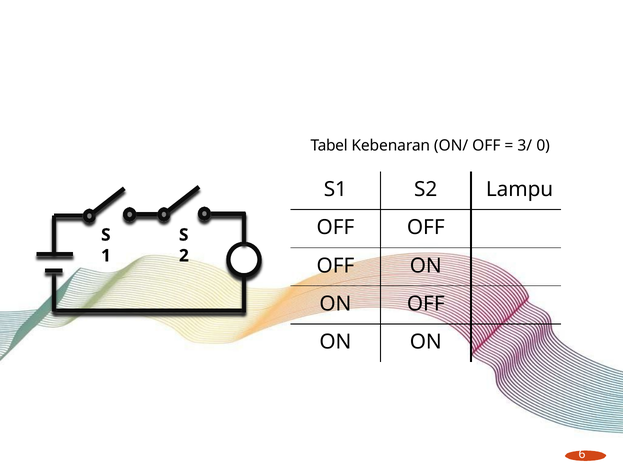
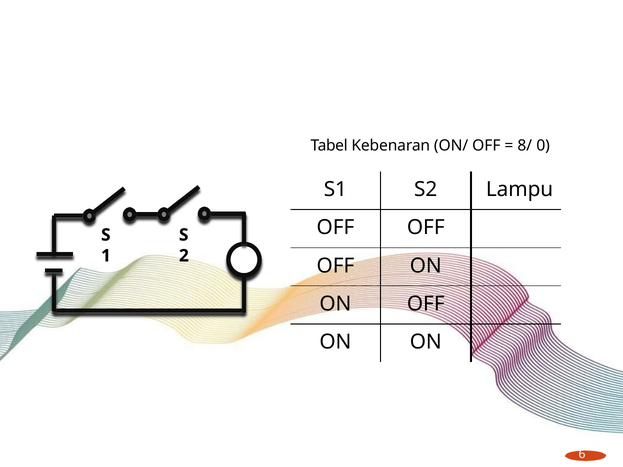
3/: 3/ -> 8/
